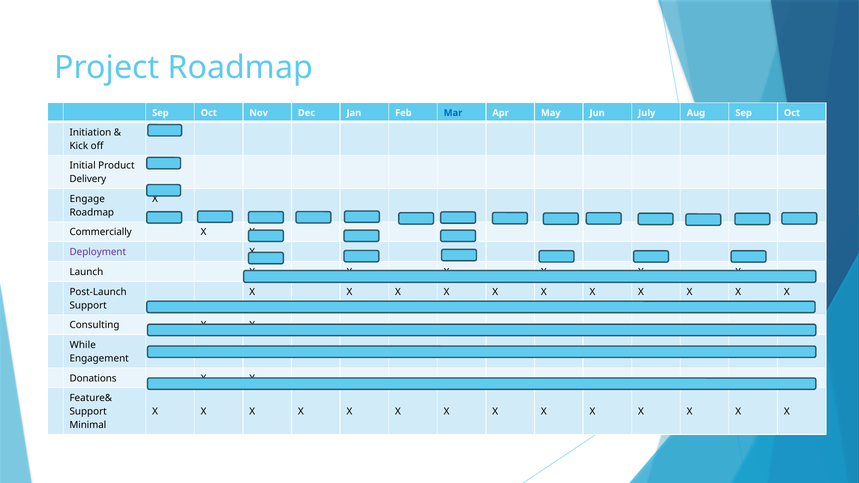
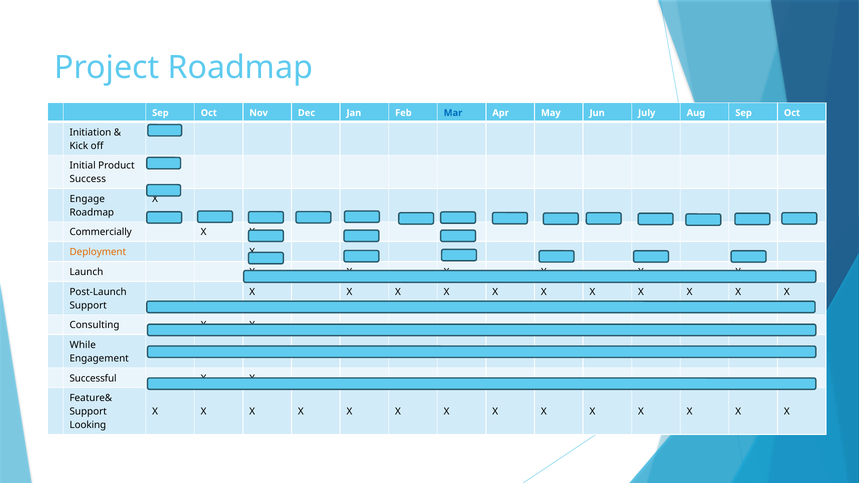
Delivery: Delivery -> Success
Deployment colour: purple -> orange
Donations: Donations -> Successful
Minimal: Minimal -> Looking
